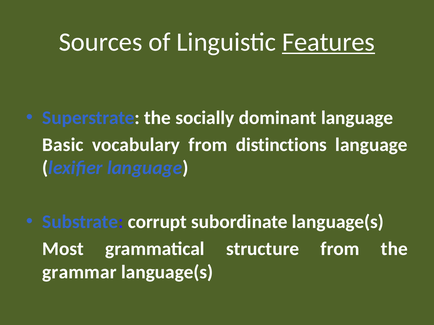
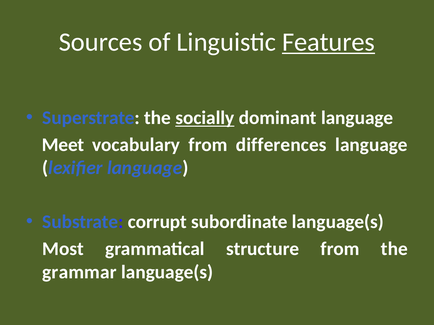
socially underline: none -> present
Basic: Basic -> Meet
distinctions: distinctions -> differences
